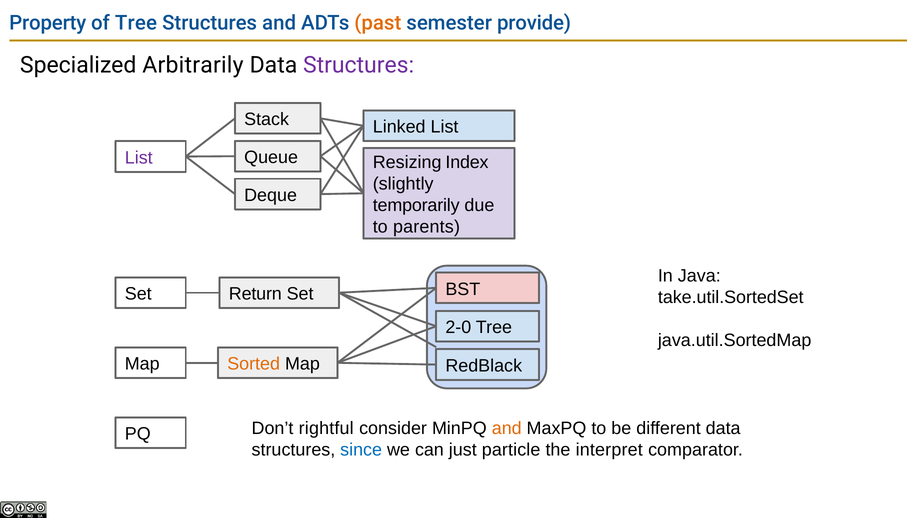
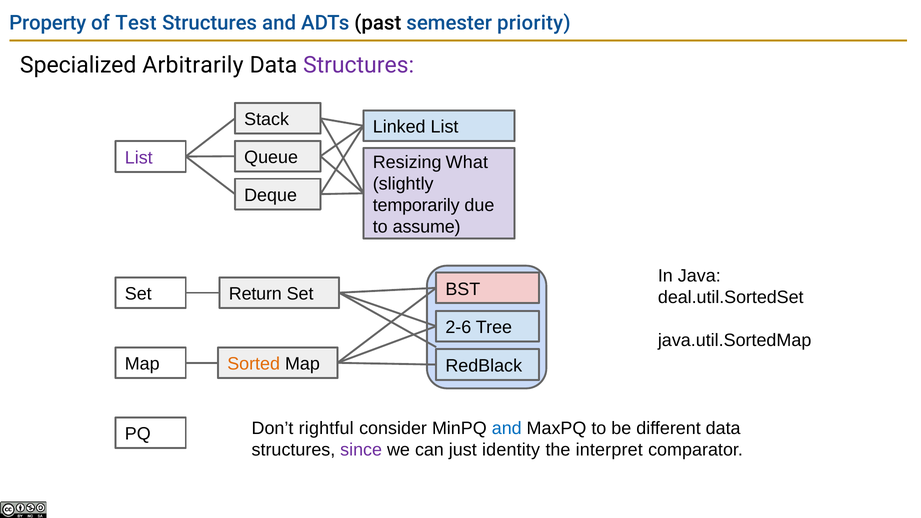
of Tree: Tree -> Test
past colour: orange -> black
provide: provide -> priority
Index: Index -> What
parents: parents -> assume
take.util.SortedSet: take.util.SortedSet -> deal.util.SortedSet
2-0: 2-0 -> 2-6
and at (507, 428) colour: orange -> blue
since colour: blue -> purple
particle: particle -> identity
